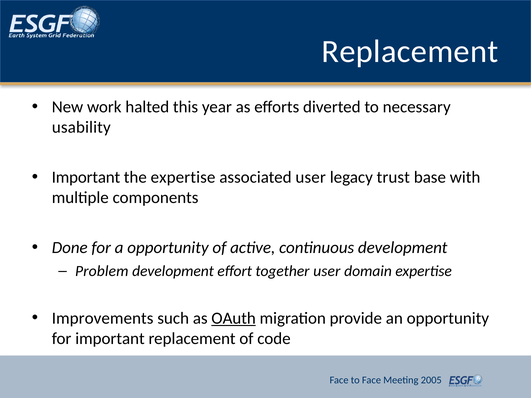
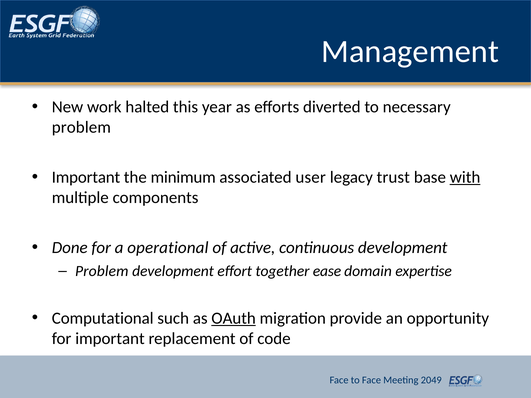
Replacement at (410, 51): Replacement -> Management
usability at (81, 127): usability -> problem
the expertise: expertise -> minimum
with underline: none -> present
a opportunity: opportunity -> operational
together user: user -> ease
Improvements: Improvements -> Computational
2005: 2005 -> 2049
